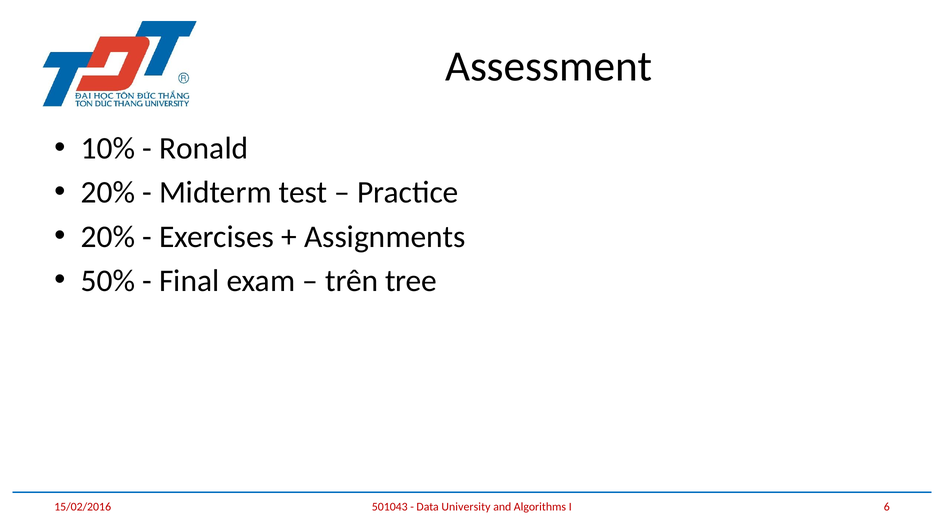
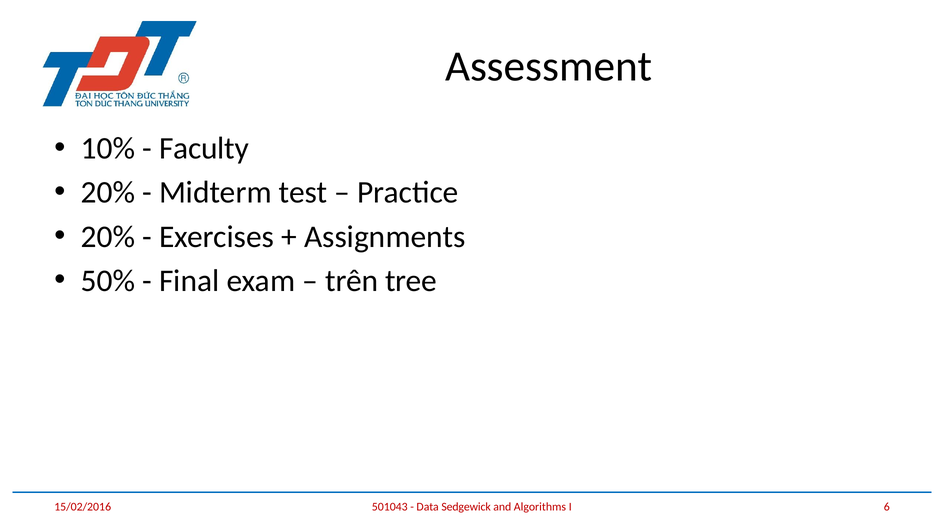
Ronald: Ronald -> Faculty
University: University -> Sedgewick
